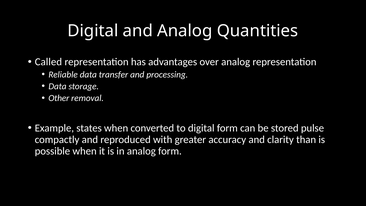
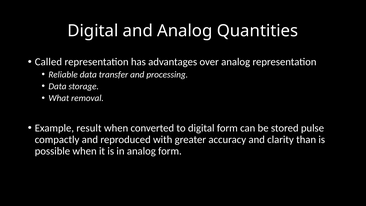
Other: Other -> What
states: states -> result
